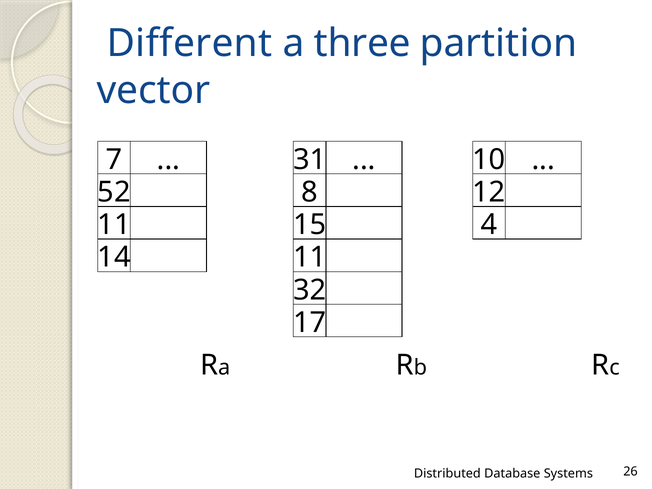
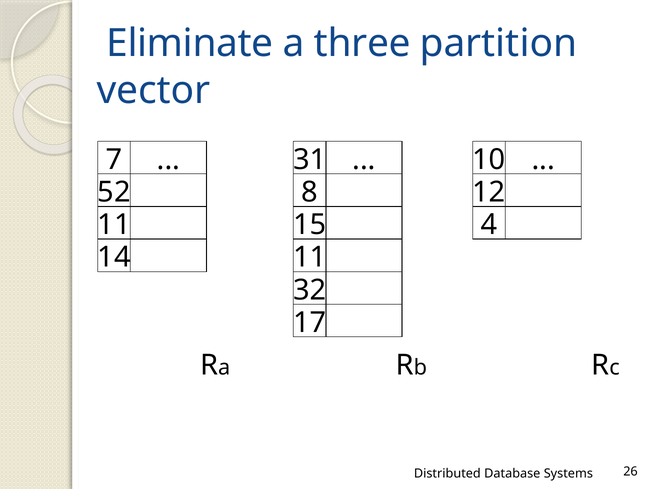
Different: Different -> Eliminate
